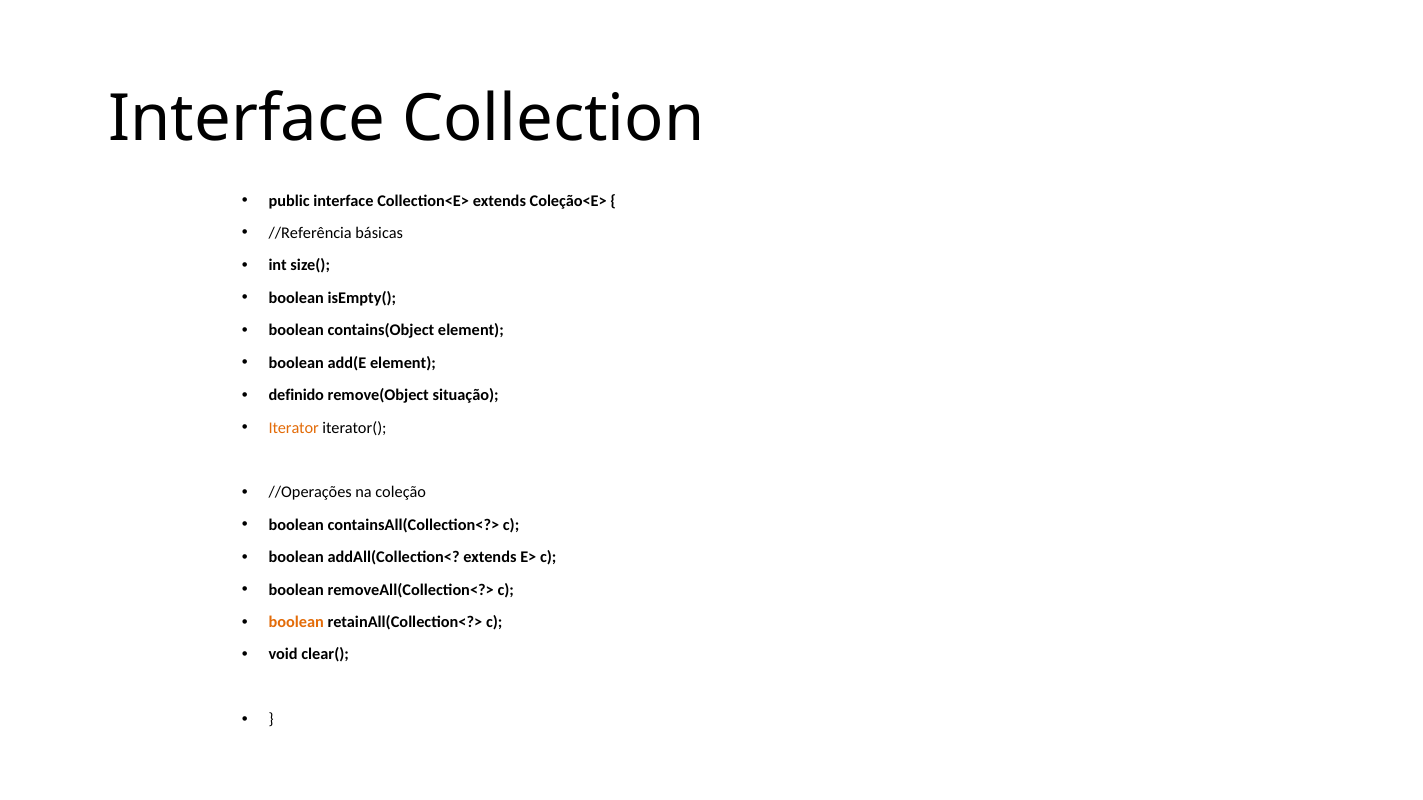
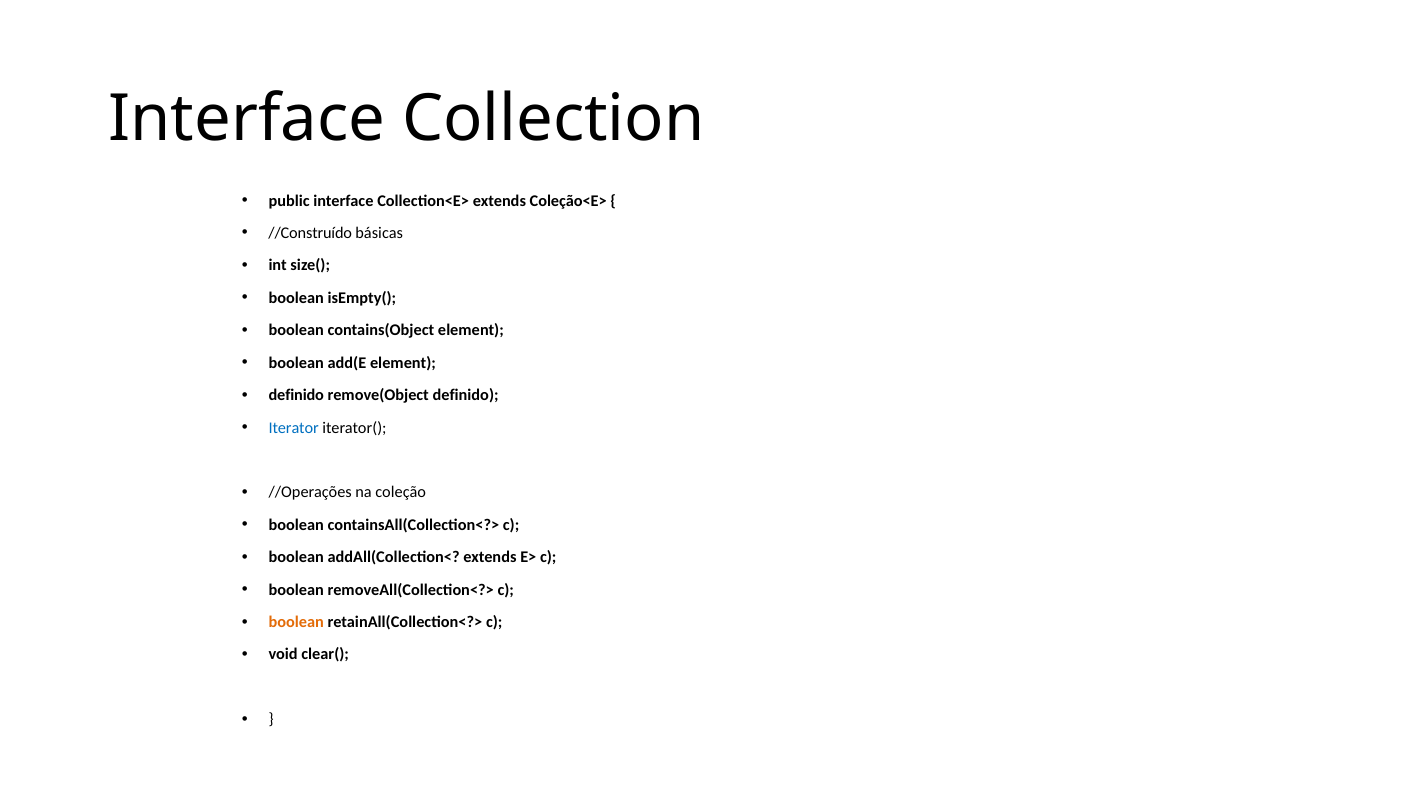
//Referência: //Referência -> //Construído
remove(Object situação: situação -> definido
Iterator colour: orange -> blue
